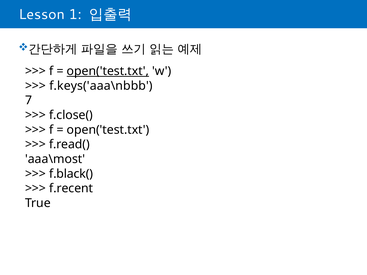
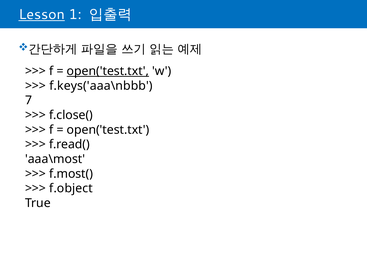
Lesson underline: none -> present
f.black(: f.black( -> f.most(
f.recent: f.recent -> f.object
